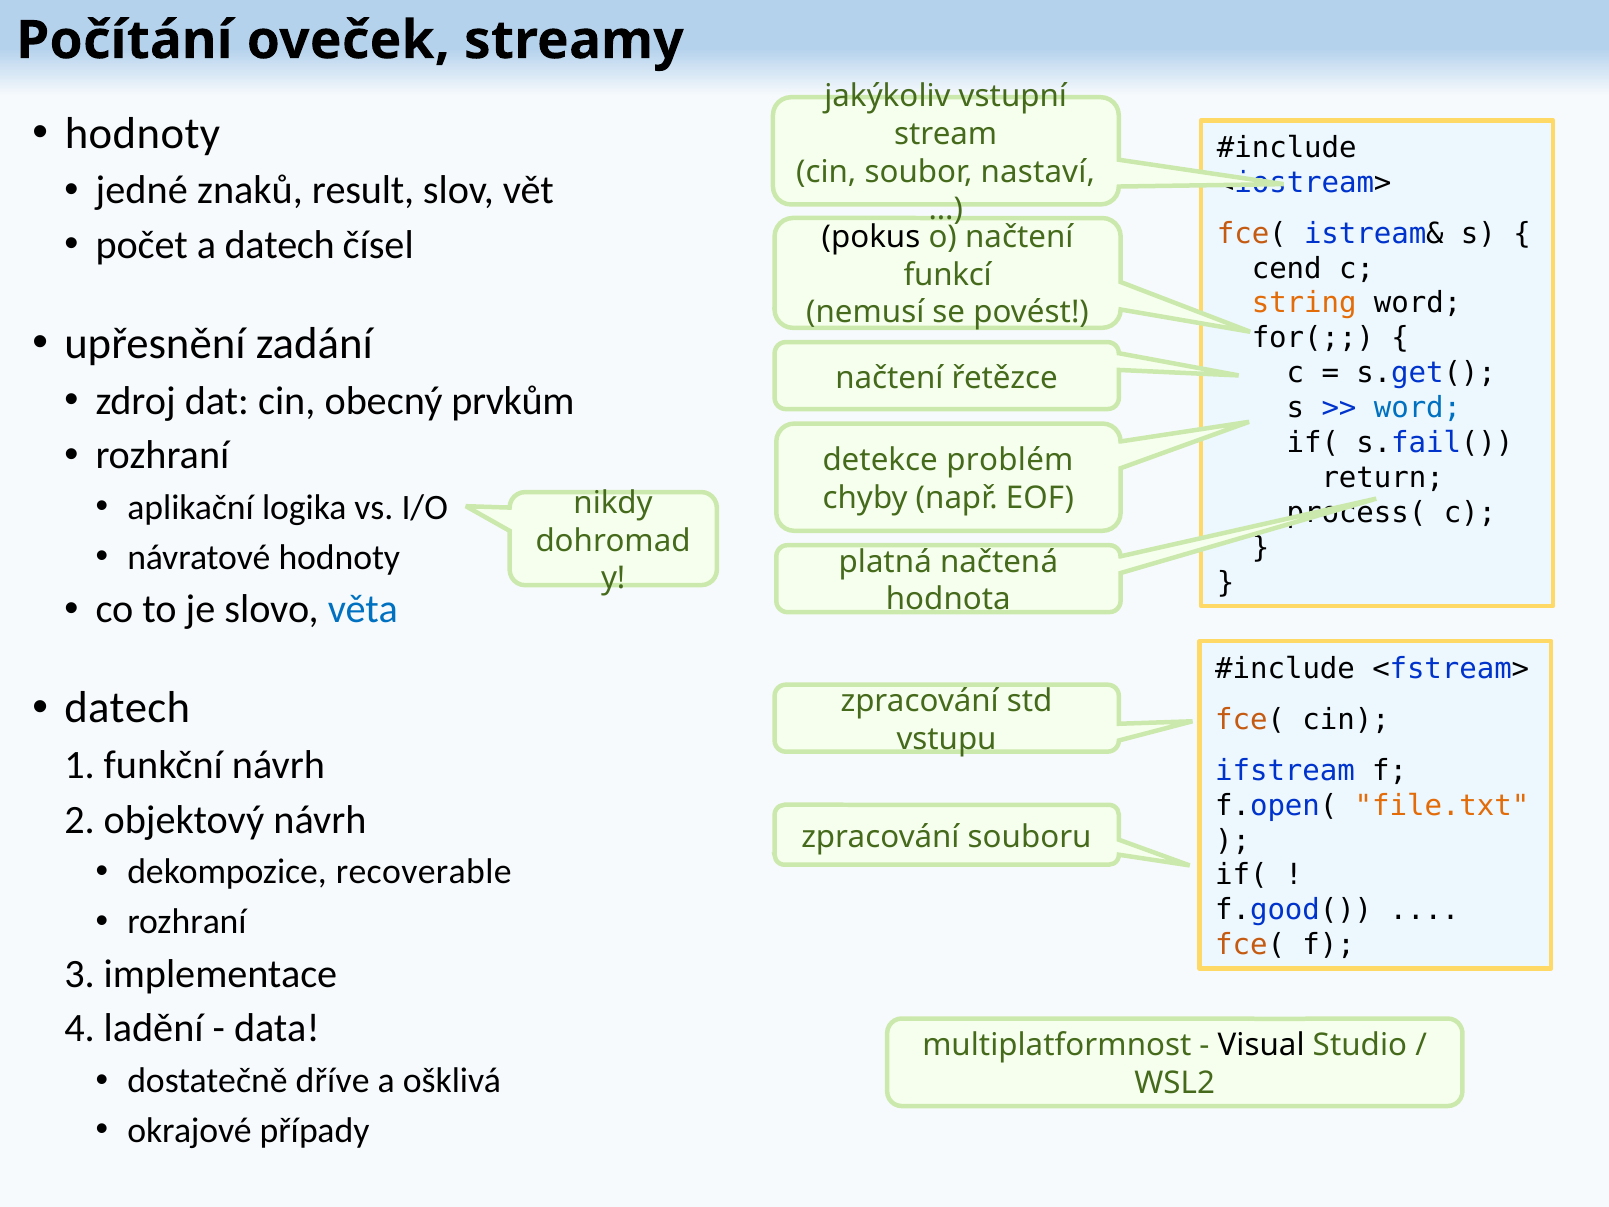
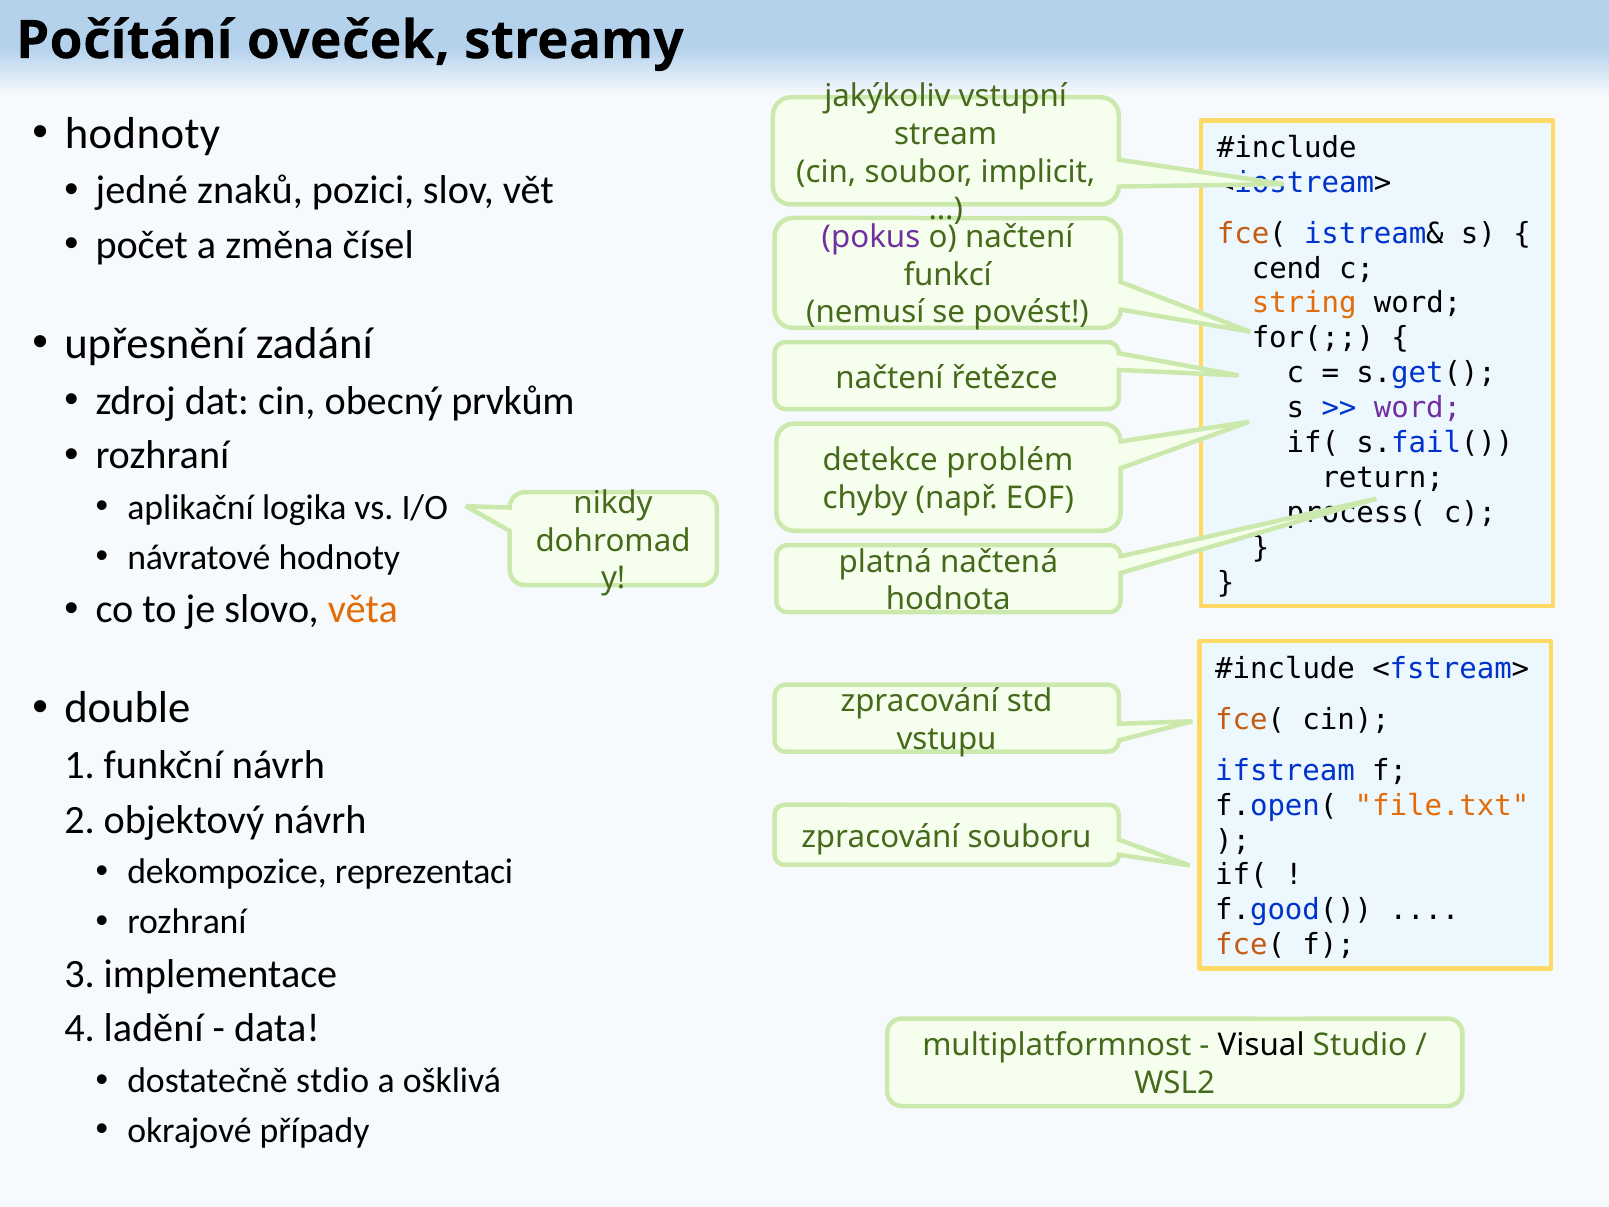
nastaví: nastaví -> implicit
result: result -> pozici
a datech: datech -> změna
pokus colour: black -> purple
word at (1418, 408) colour: blue -> purple
věta colour: blue -> orange
datech at (127, 708): datech -> double
recoverable: recoverable -> reprezentaci
dříve: dříve -> stdio
